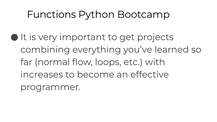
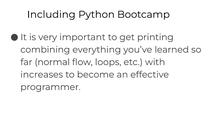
Functions: Functions -> Including
projects: projects -> printing
